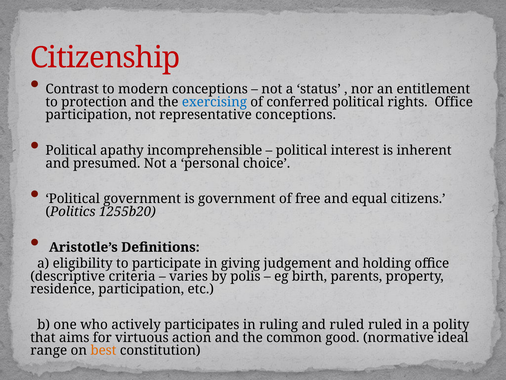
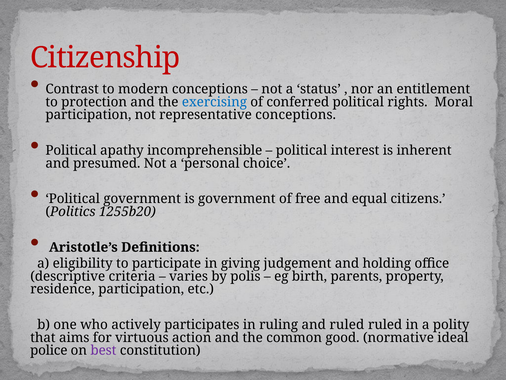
rights Office: Office -> Moral
range: range -> police
best colour: orange -> purple
